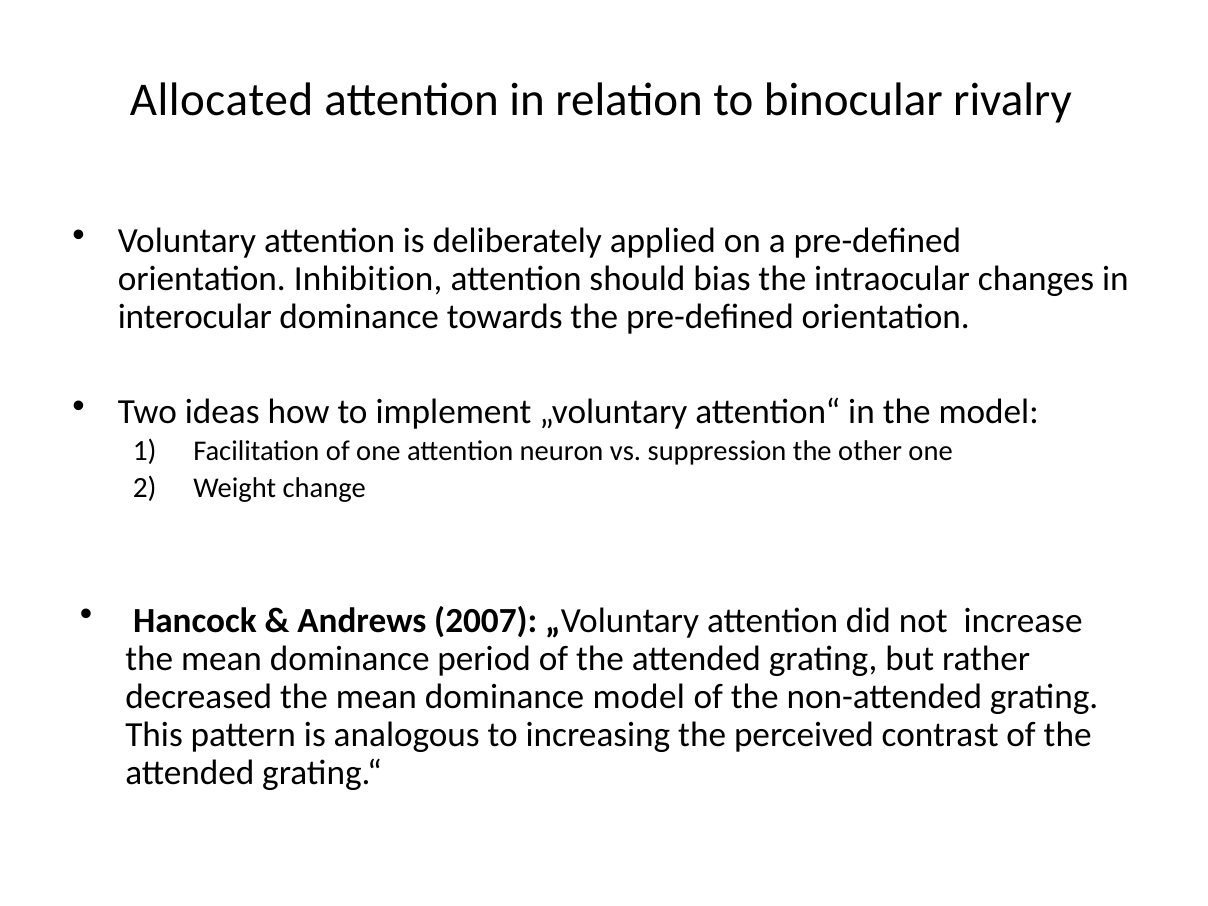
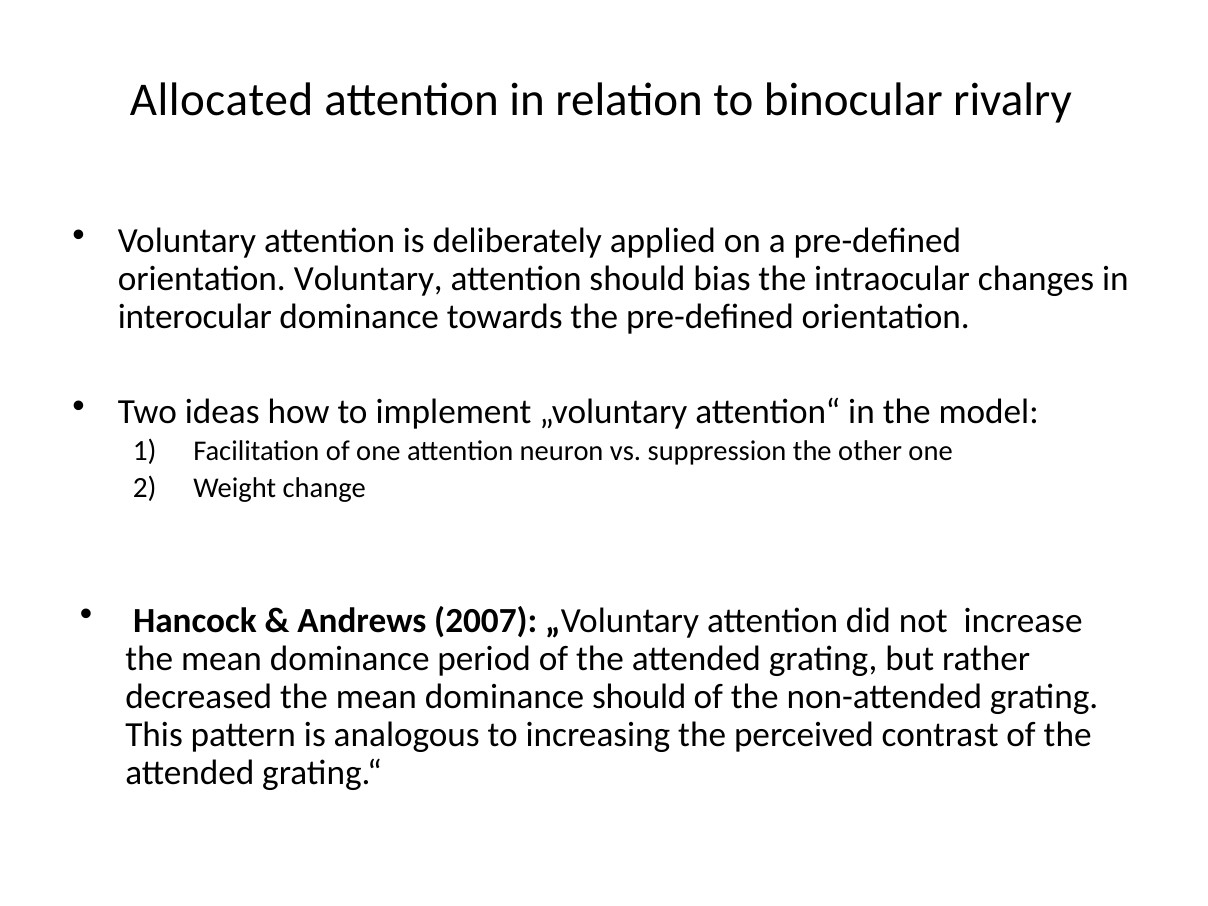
orientation Inhibition: Inhibition -> Voluntary
dominance model: model -> should
